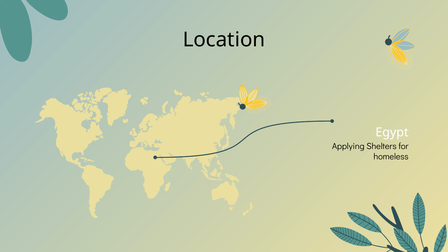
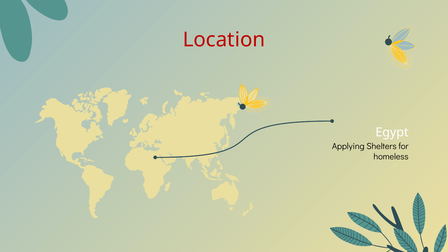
Location colour: black -> red
